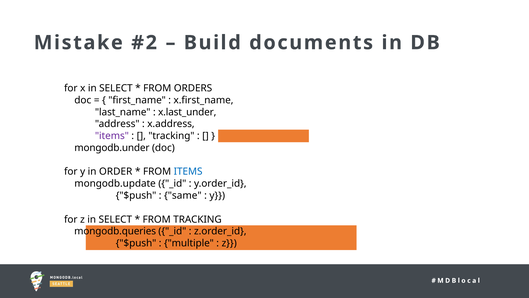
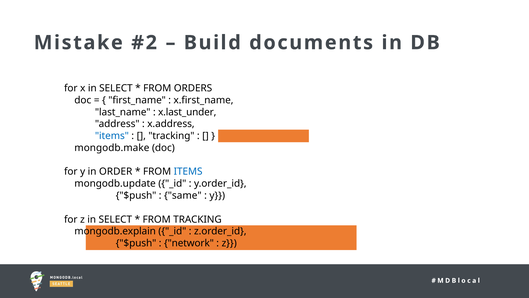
items at (112, 136) colour: purple -> blue
mongodb.under: mongodb.under -> mongodb.make
mongodb.queries: mongodb.queries -> mongodb.explain
multiple: multiple -> network
